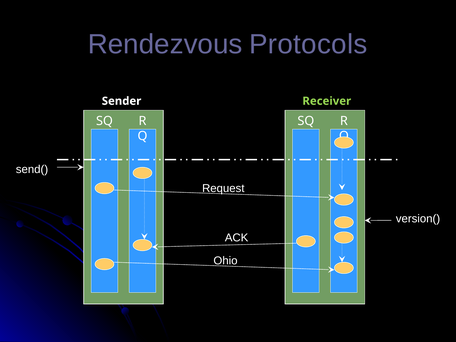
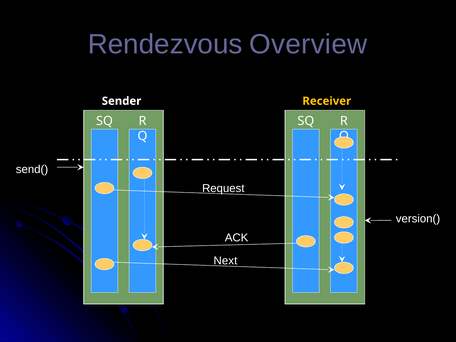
Protocols: Protocols -> Overview
Receiver colour: light green -> yellow
Ohio: Ohio -> Next
